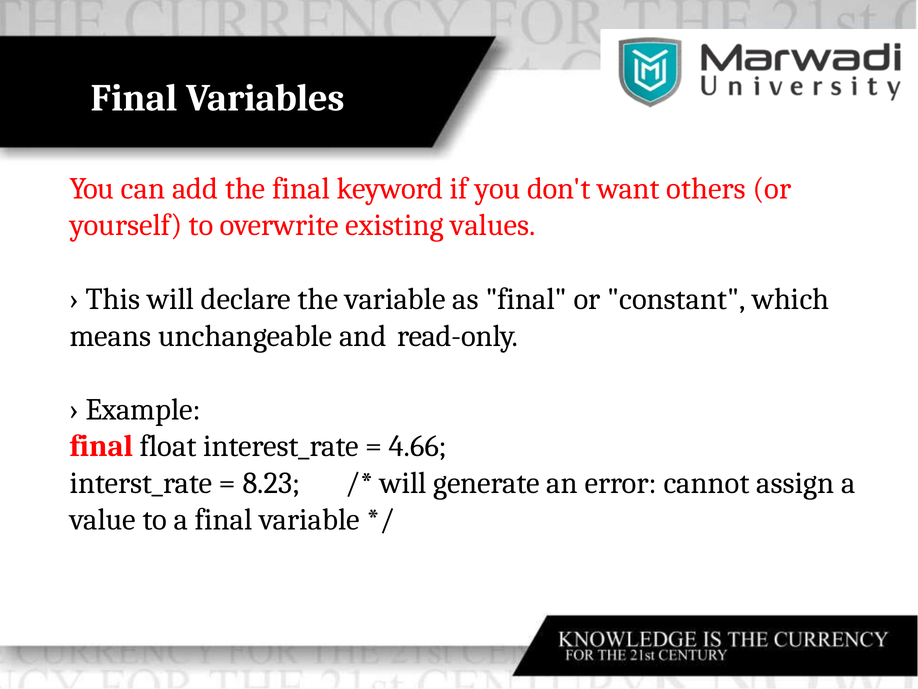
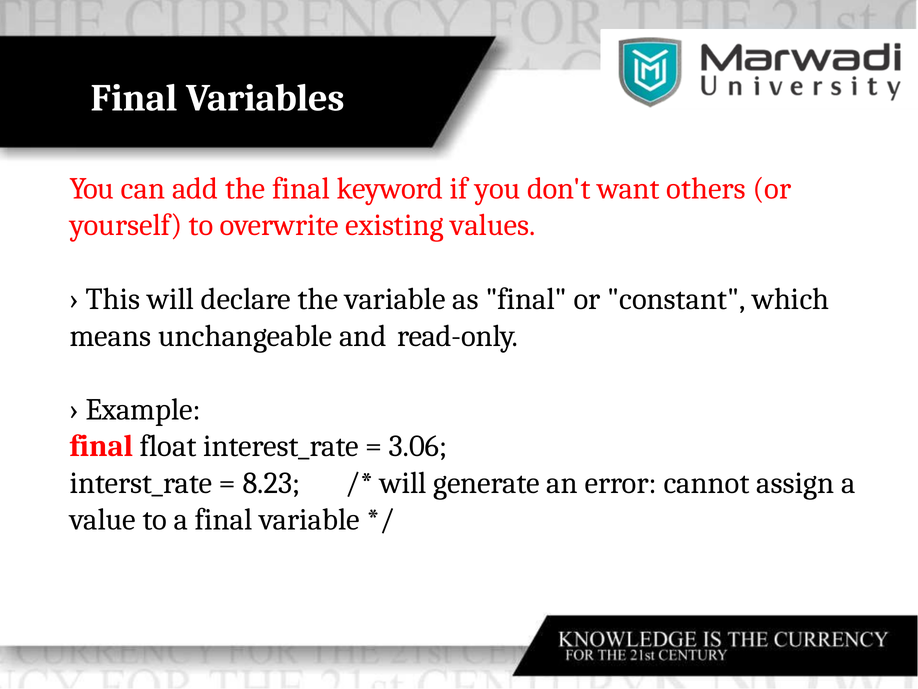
4.66: 4.66 -> 3.06
